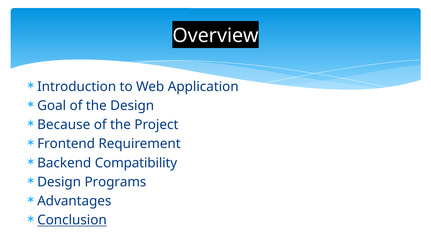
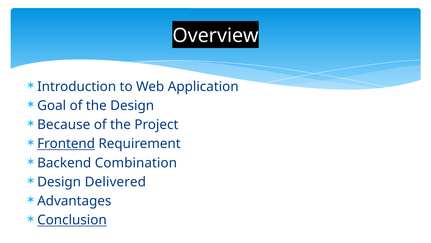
Frontend underline: none -> present
Compatibility: Compatibility -> Combination
Programs: Programs -> Delivered
